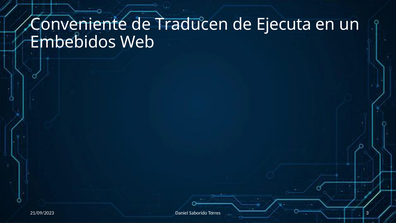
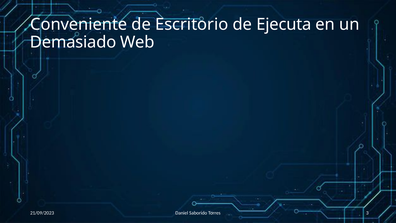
Traducen: Traducen -> Escritorio
Embebidos: Embebidos -> Demasiado
